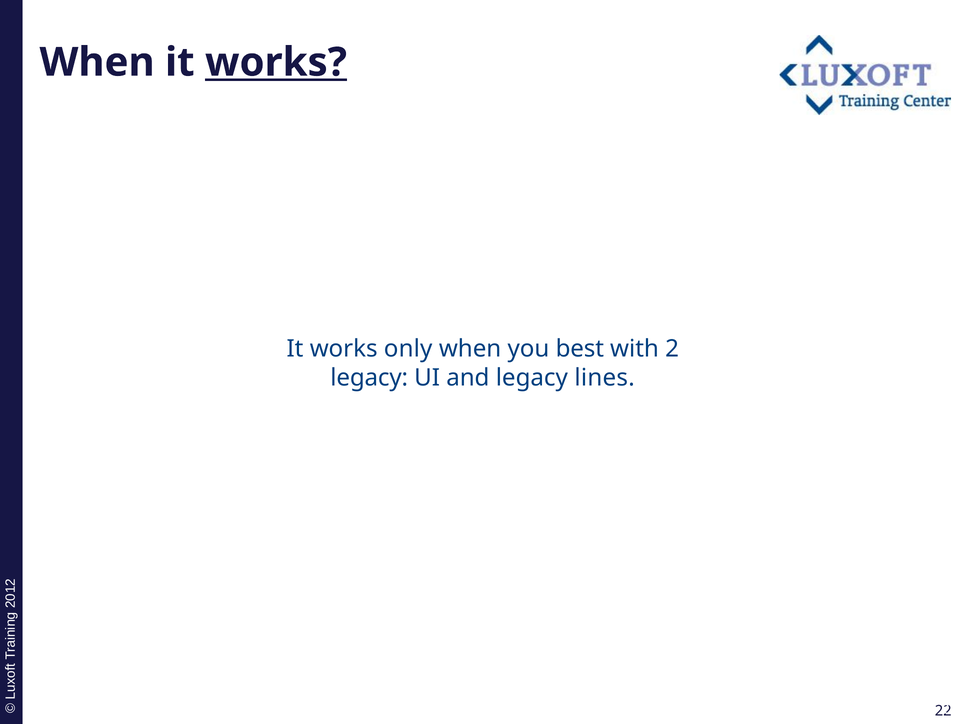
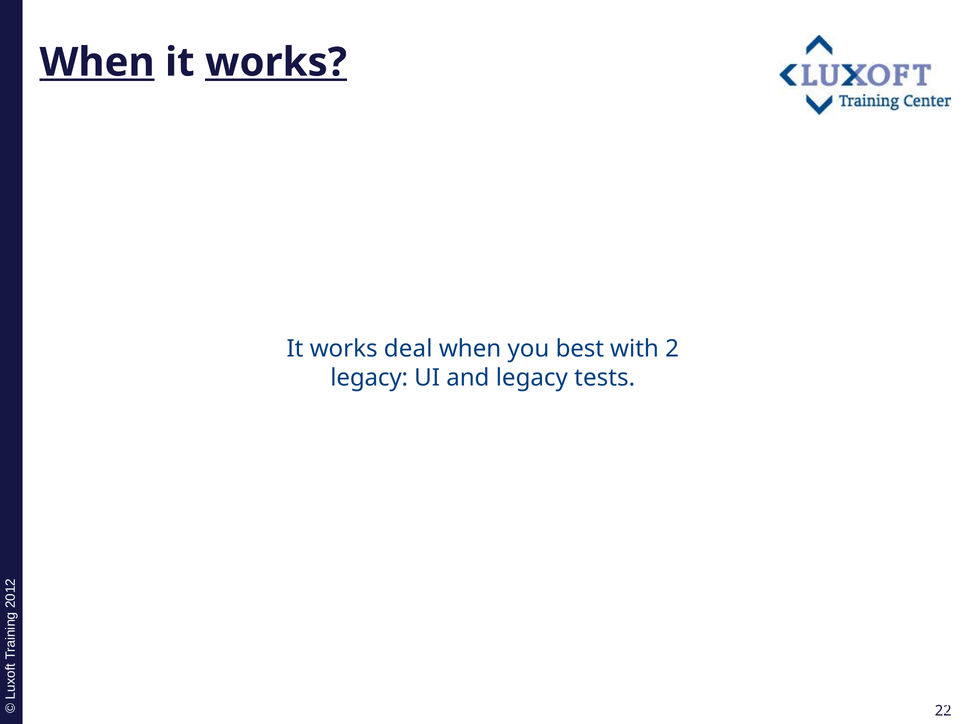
When at (97, 62) underline: none -> present
only: only -> deal
lines: lines -> tests
